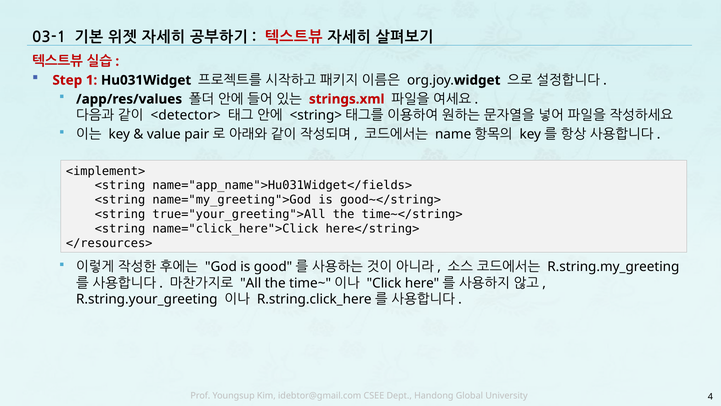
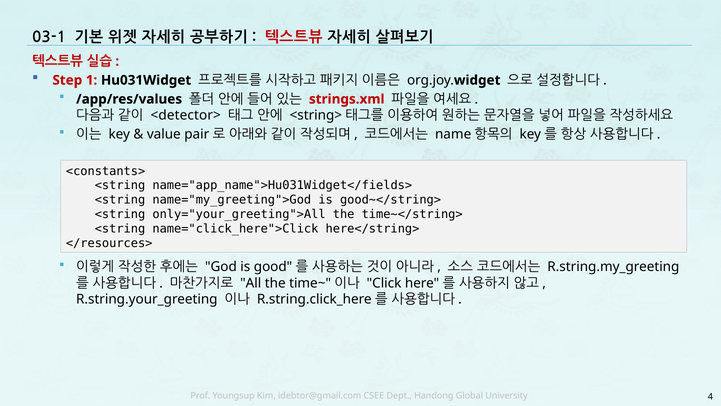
<implement>: <implement> -> <constants>
true="your_greeting">All: true="your_greeting">All -> only="your_greeting">All
